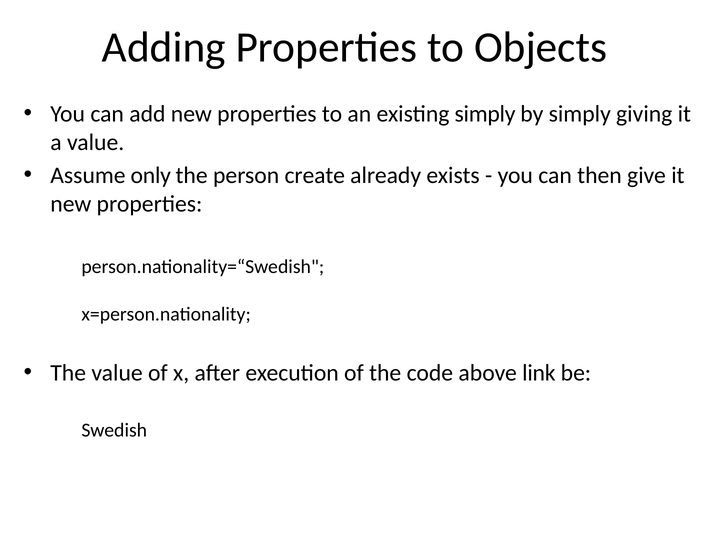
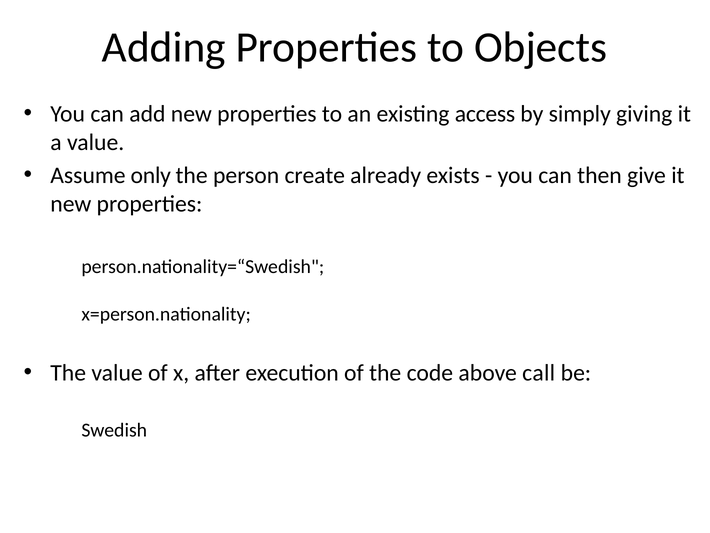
existing simply: simply -> access
link: link -> call
